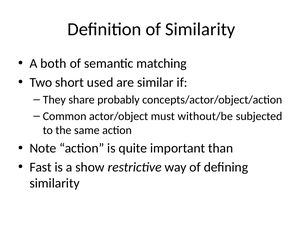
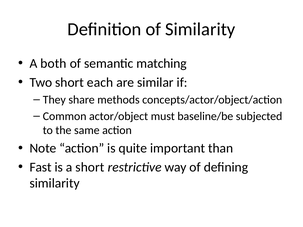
used: used -> each
probably: probably -> methods
without/be: without/be -> baseline/be
a show: show -> short
